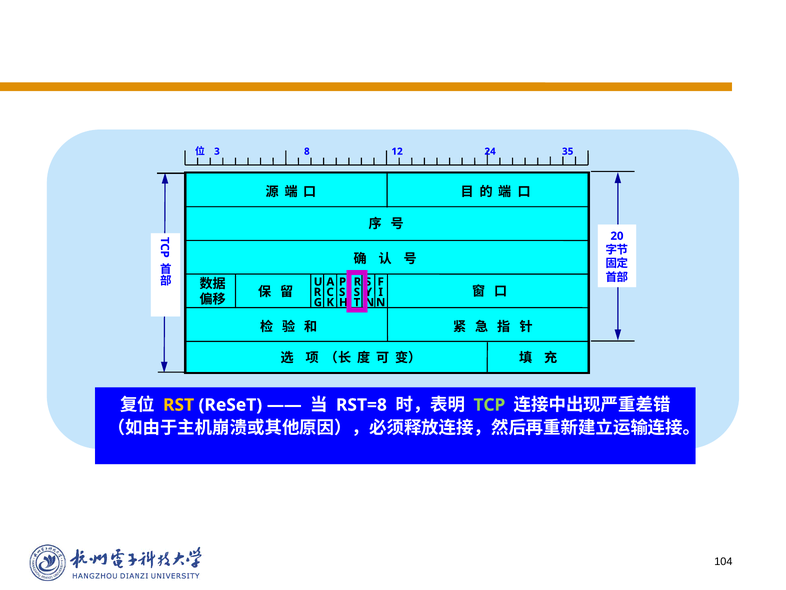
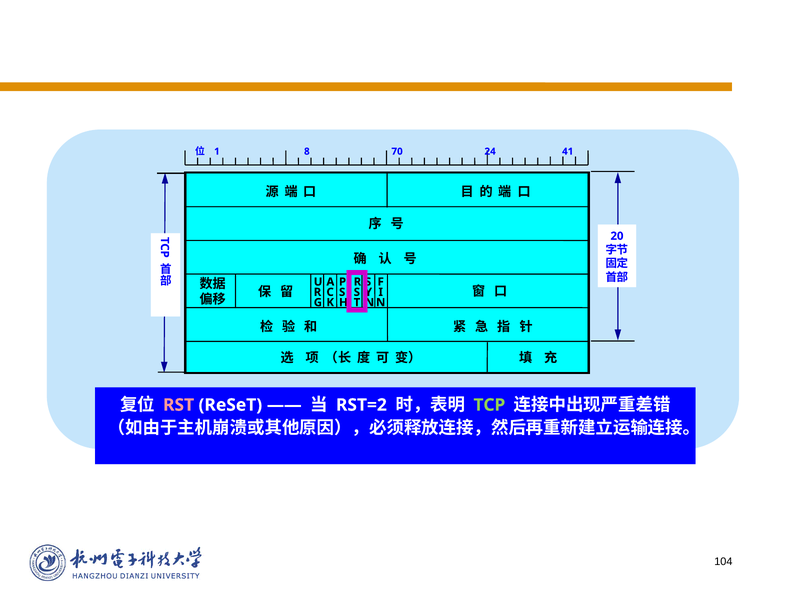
3: 3 -> 1
12: 12 -> 70
35: 35 -> 41
RST colour: yellow -> pink
RST=8: RST=8 -> RST=2
